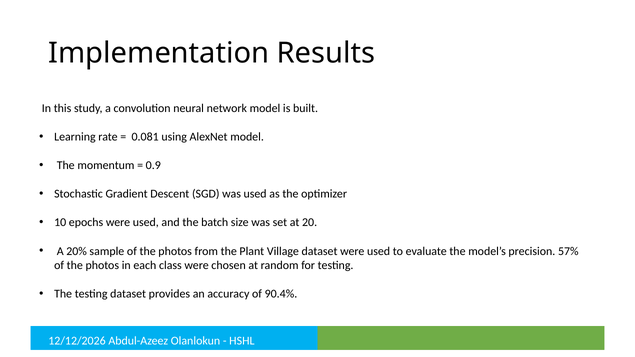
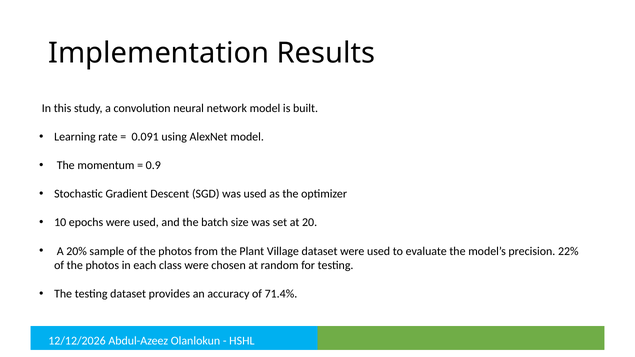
0.081: 0.081 -> 0.091
57%: 57% -> 22%
90.4%: 90.4% -> 71.4%
